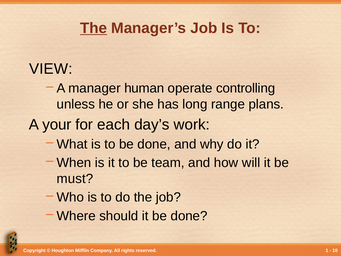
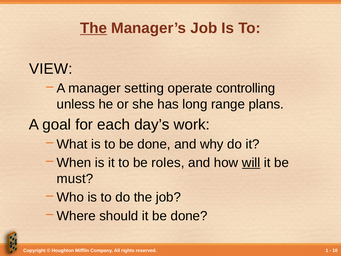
human: human -> setting
your: your -> goal
team: team -> roles
will underline: none -> present
